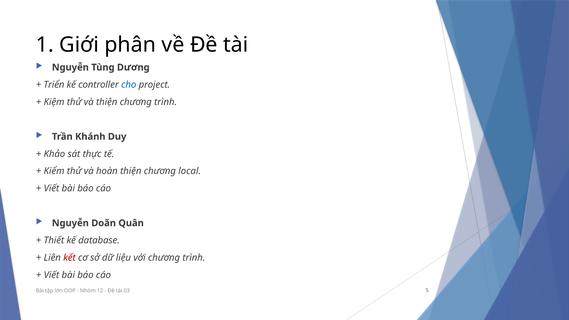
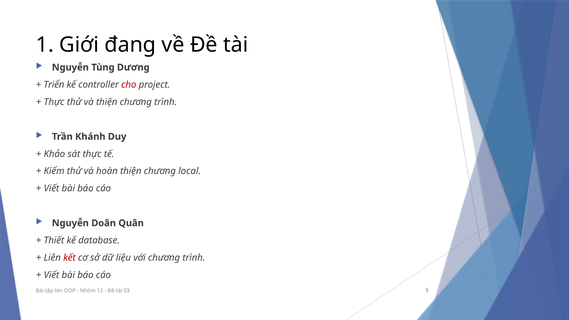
phân: phân -> đang
cho colour: blue -> red
Kiệm at (54, 102): Kiệm -> Thực
